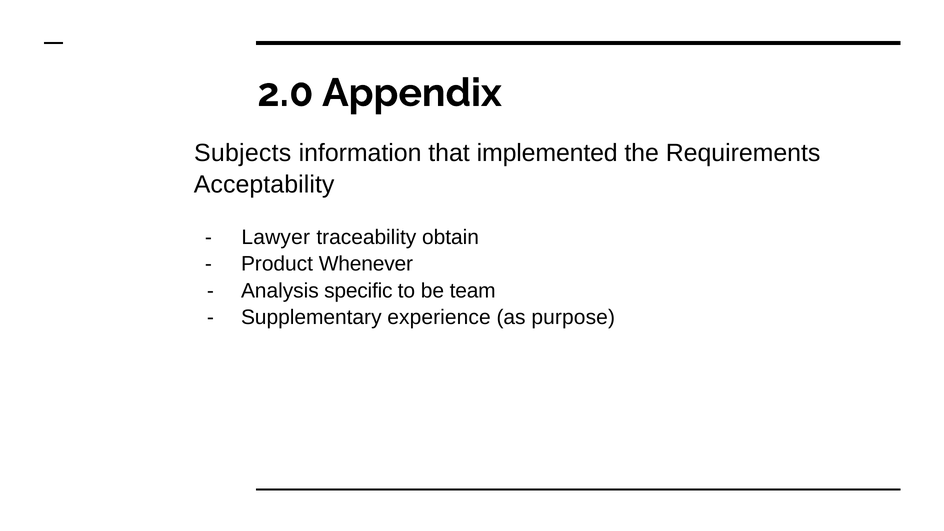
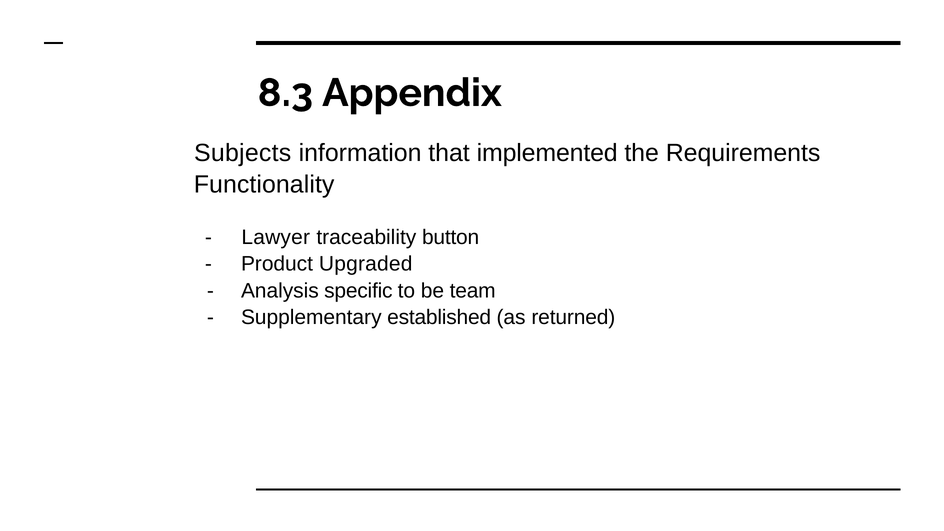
2.0: 2.0 -> 8.3
Acceptability: Acceptability -> Functionality
obtain: obtain -> button
Whenever: Whenever -> Upgraded
experience: experience -> established
purpose: purpose -> returned
